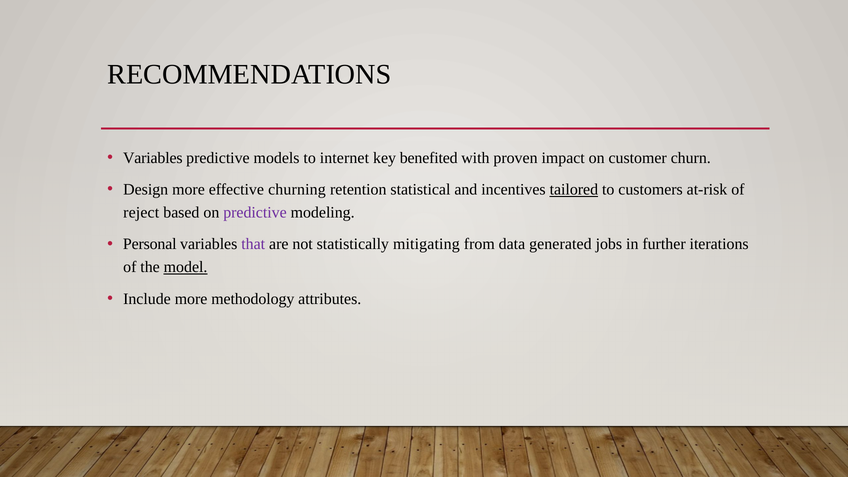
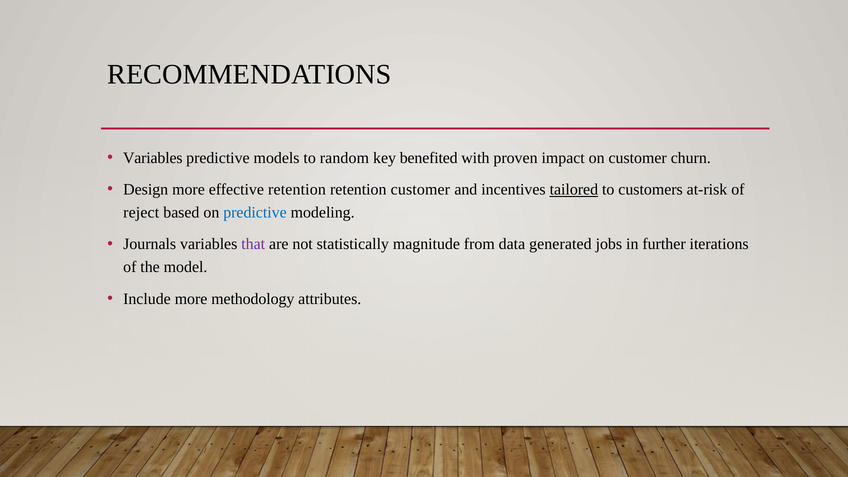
internet: internet -> random
effective churning: churning -> retention
retention statistical: statistical -> customer
predictive at (255, 212) colour: purple -> blue
Personal: Personal -> Journals
mitigating: mitigating -> magnitude
model underline: present -> none
